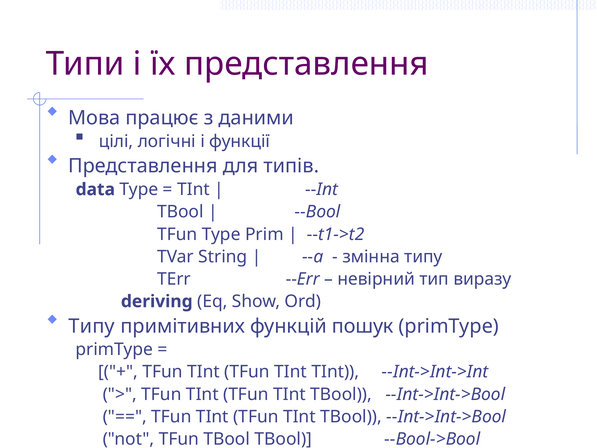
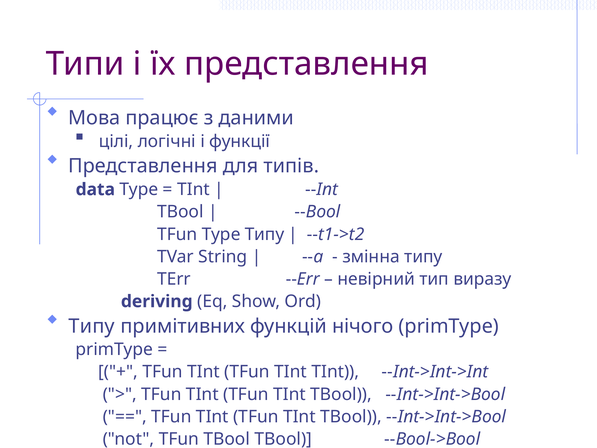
Type Prim: Prim -> Типу
пошук: пошук -> нічого
